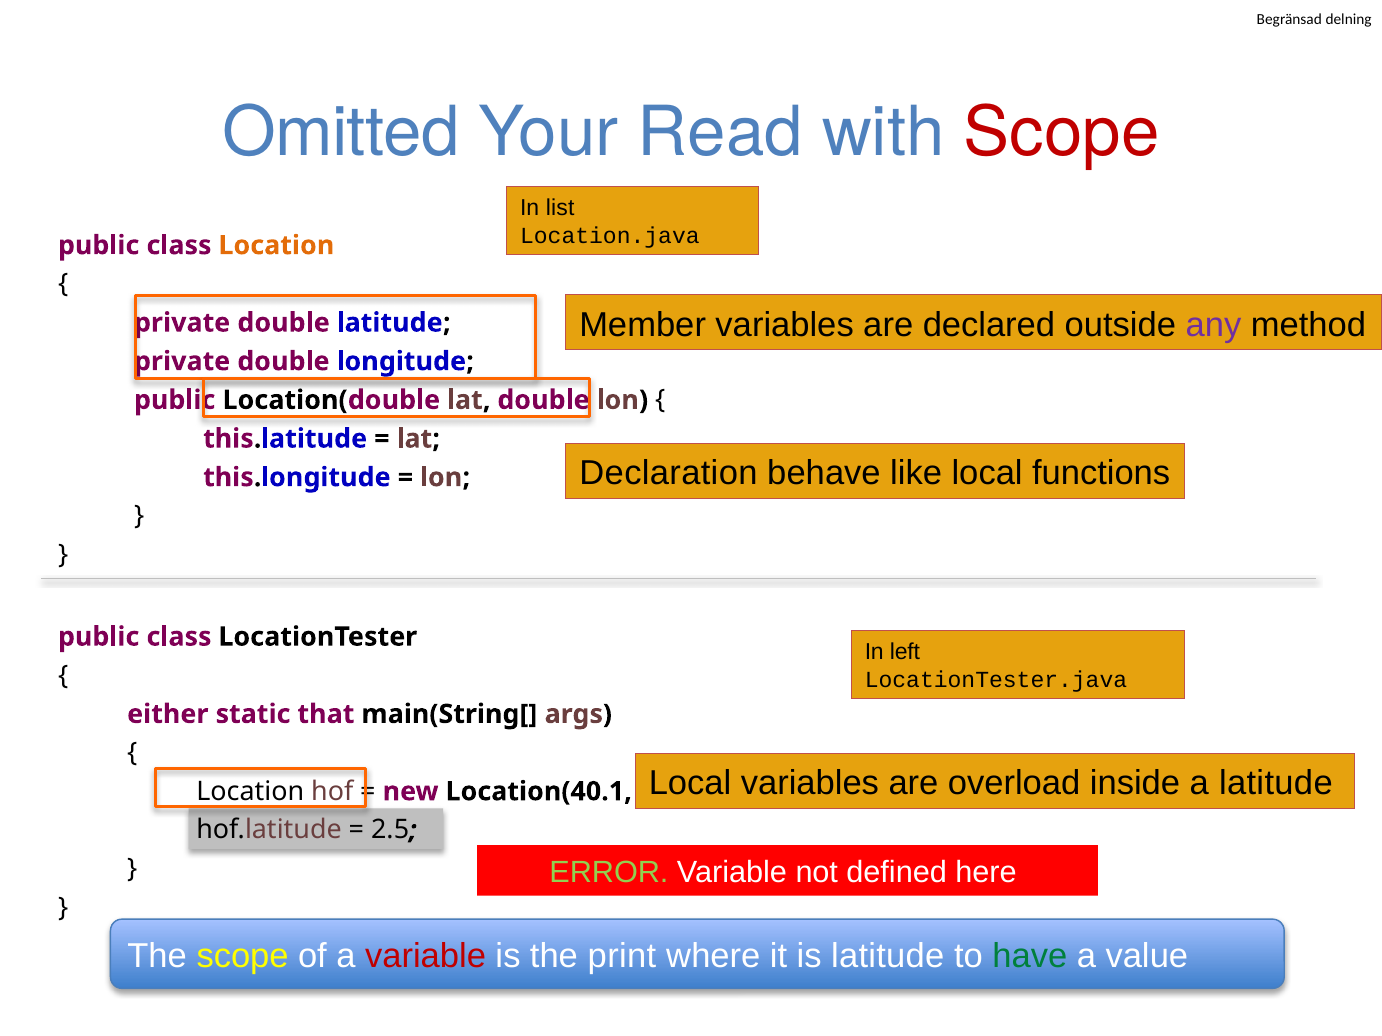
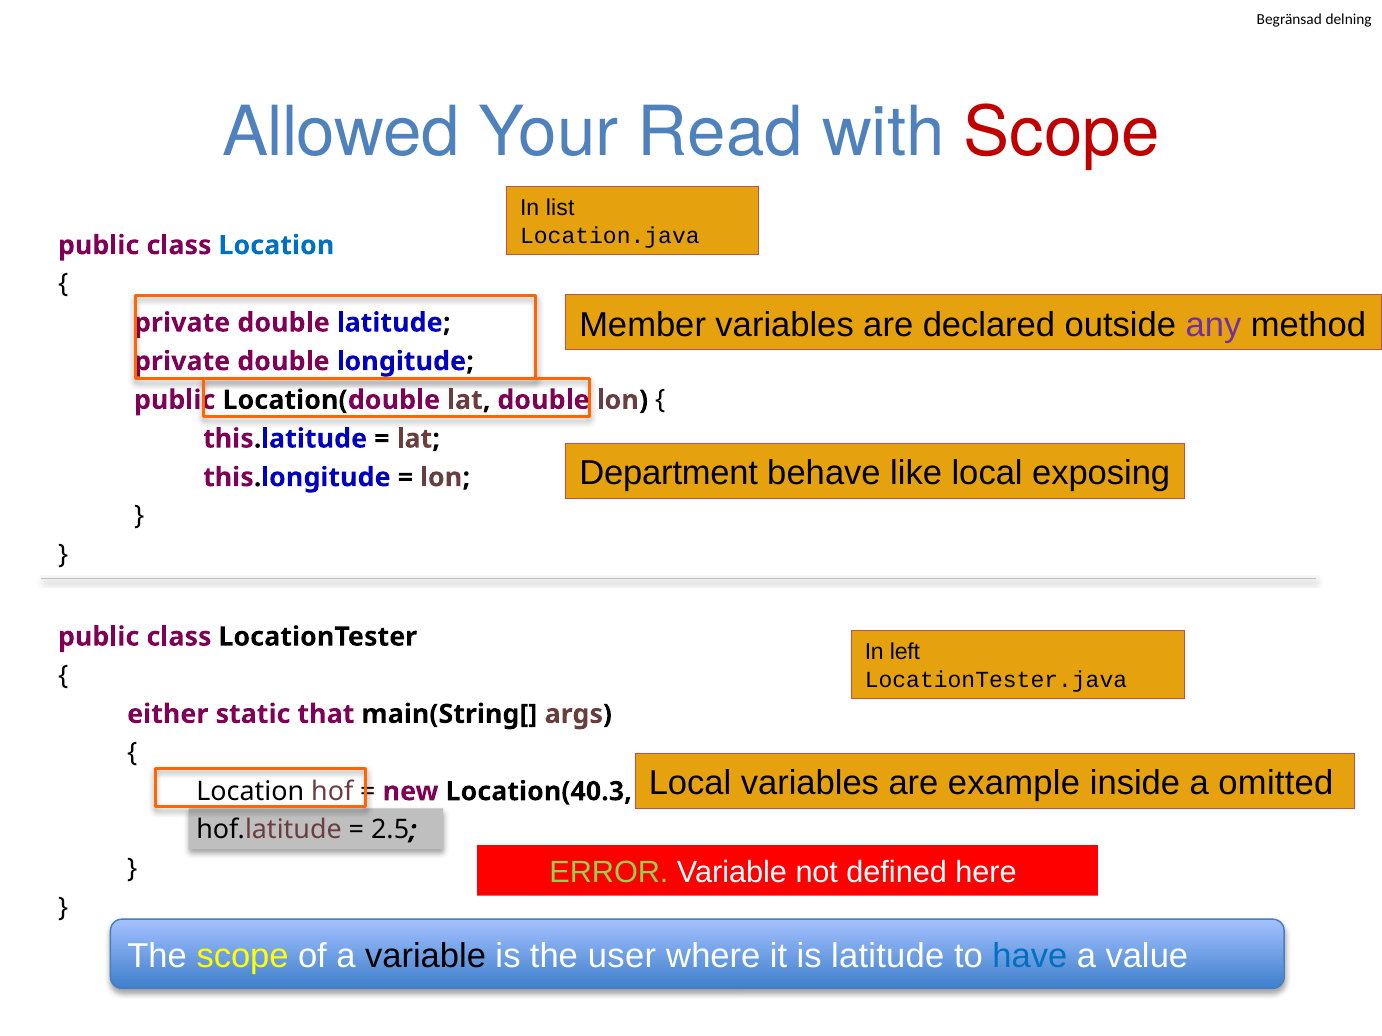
Omitted: Omitted -> Allowed
Location at (276, 245) colour: orange -> blue
Declaration: Declaration -> Department
functions: functions -> exposing
overload: overload -> example
a latitude: latitude -> omitted
Location(40.1: Location(40.1 -> Location(40.3
variable at (426, 957) colour: red -> black
print: print -> user
have colour: green -> blue
